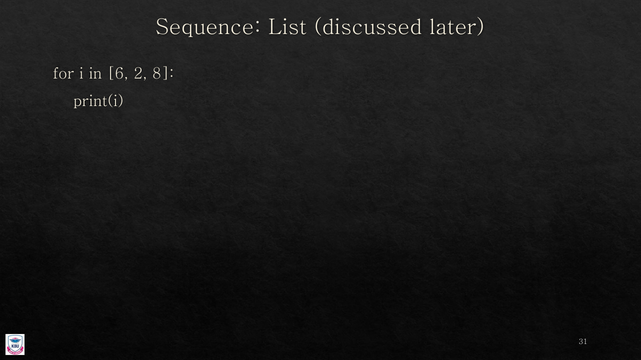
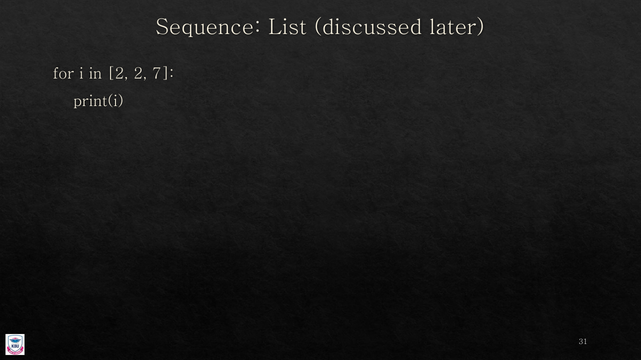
in 6: 6 -> 2
8: 8 -> 7
